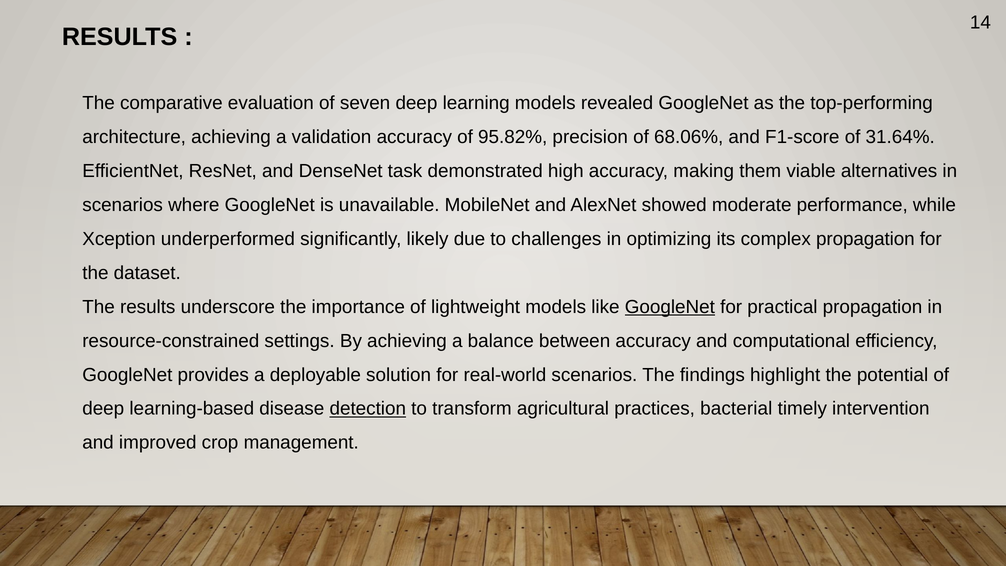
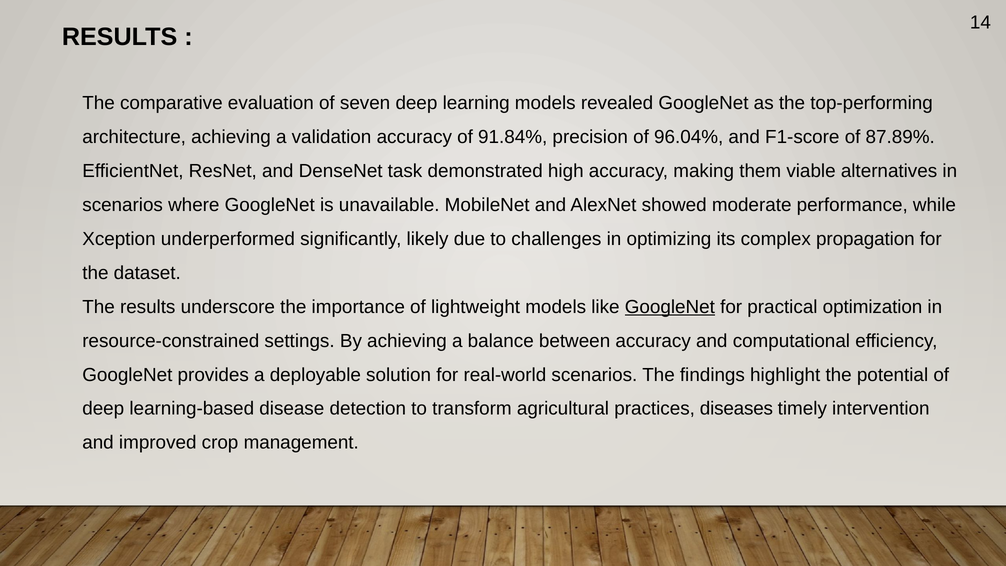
95.82%: 95.82% -> 91.84%
68.06%: 68.06% -> 96.04%
31.64%: 31.64% -> 87.89%
practical propagation: propagation -> optimization
detection underline: present -> none
bacterial: bacterial -> diseases
